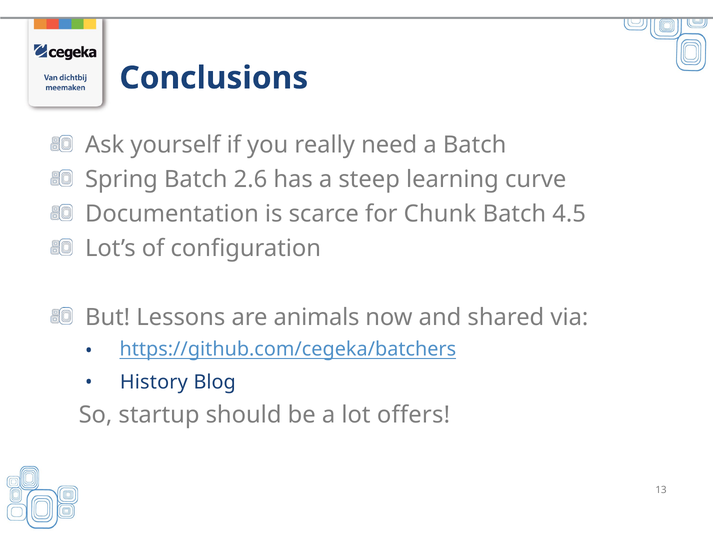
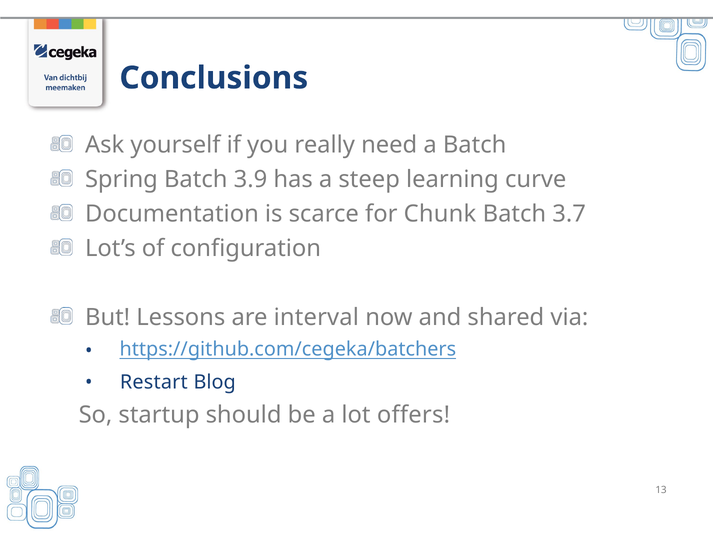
2.6: 2.6 -> 3.9
4.5: 4.5 -> 3.7
animals: animals -> interval
History: History -> Restart
